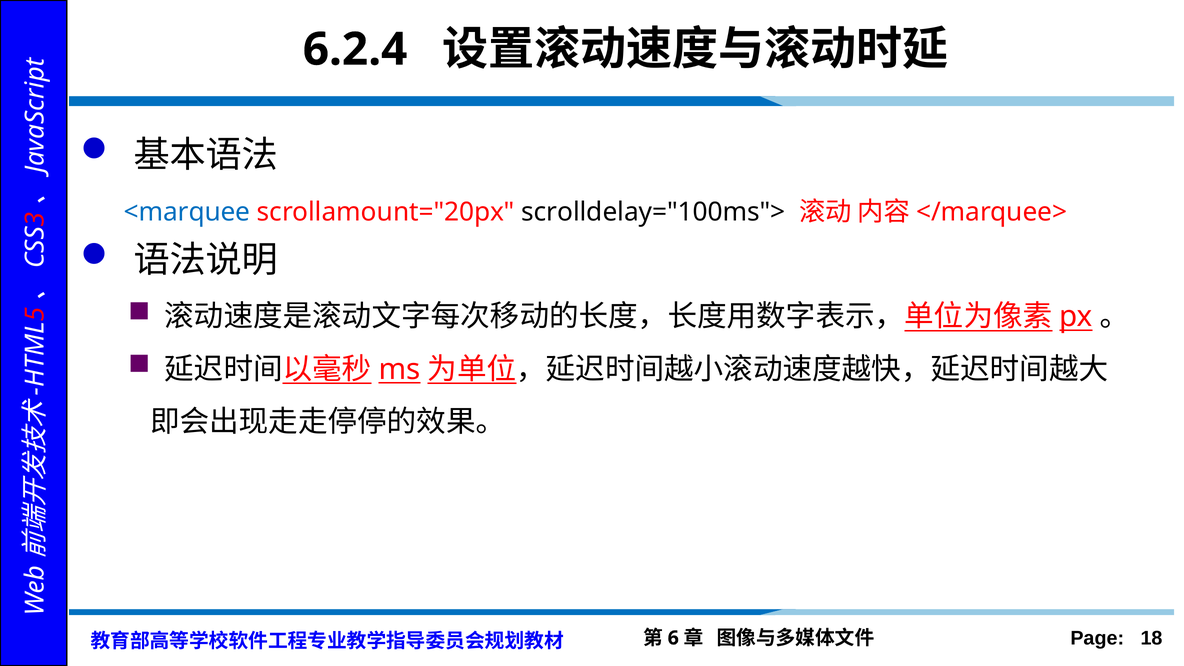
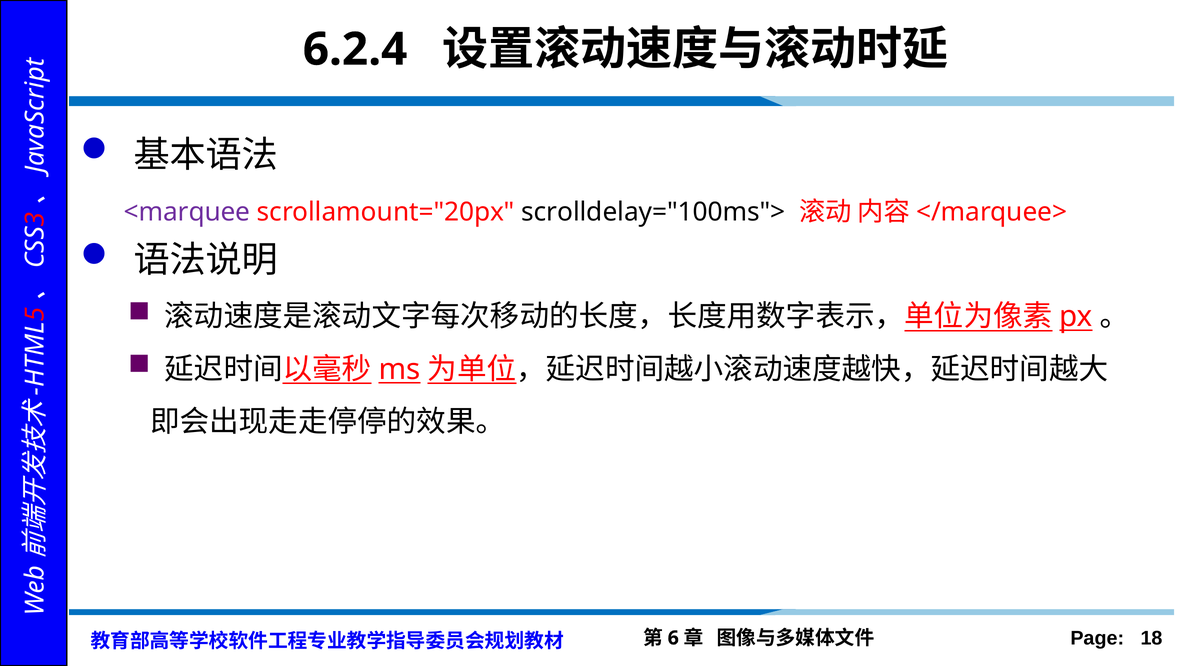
<marquee colour: blue -> purple
